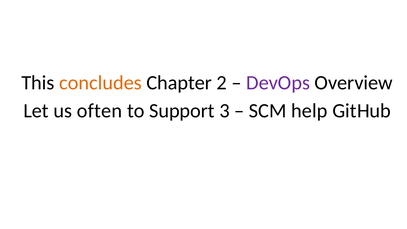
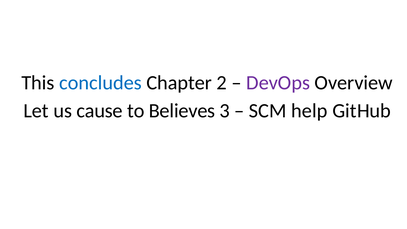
concludes colour: orange -> blue
often: often -> cause
Support: Support -> Believes
